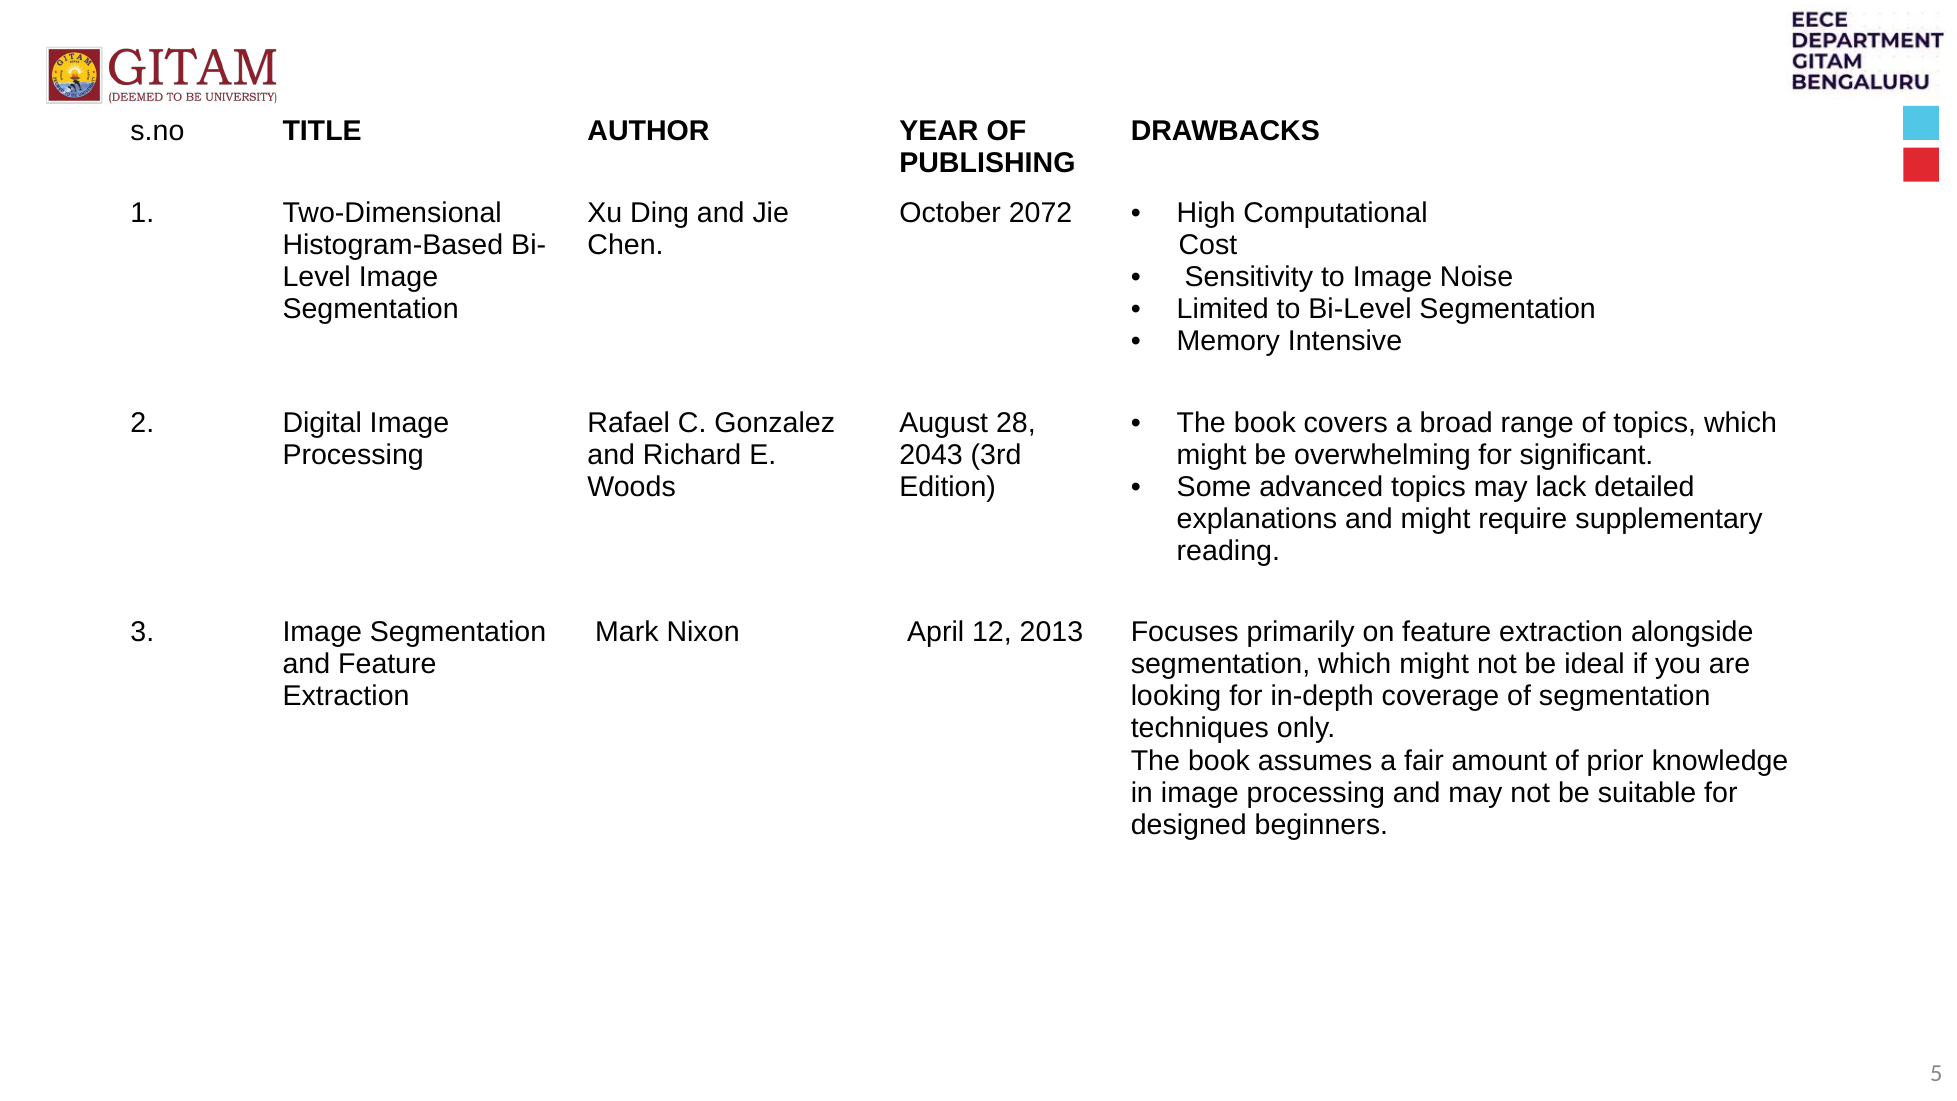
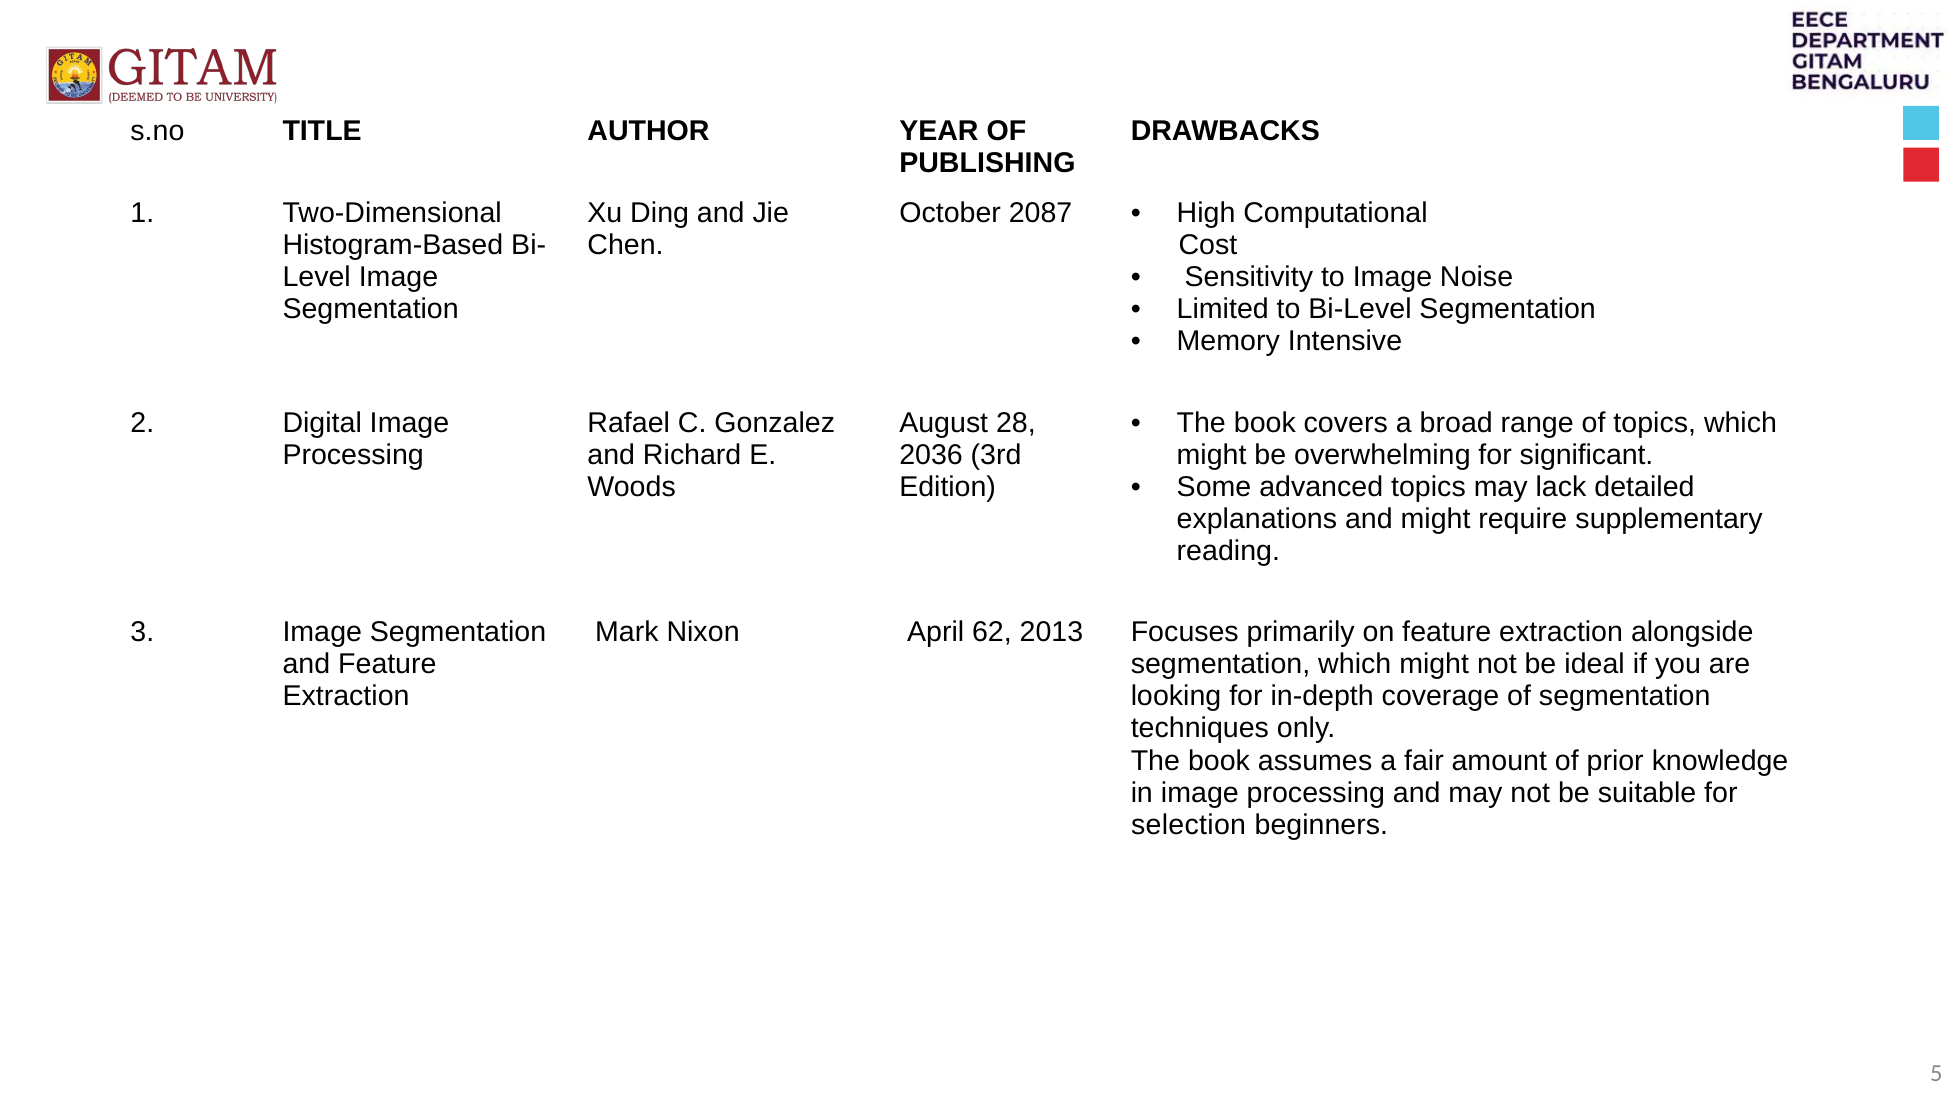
2072: 2072 -> 2087
2043: 2043 -> 2036
12: 12 -> 62
designed: designed -> selection
